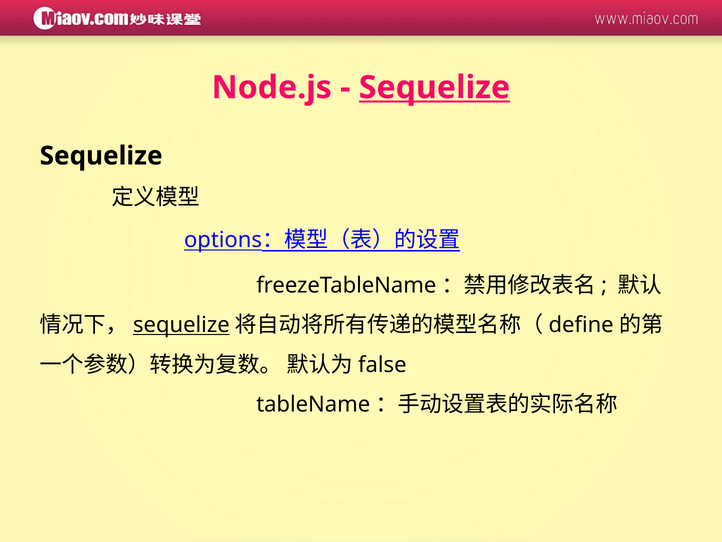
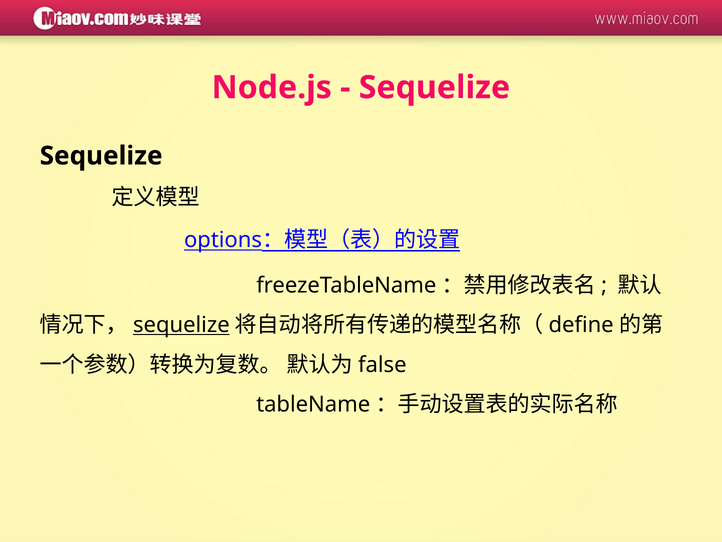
Sequelize at (434, 87) underline: present -> none
